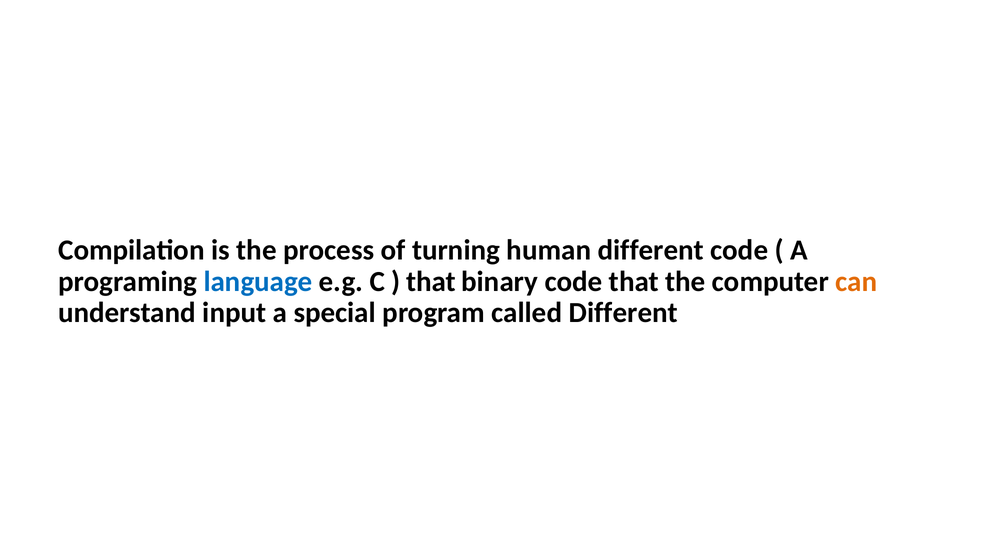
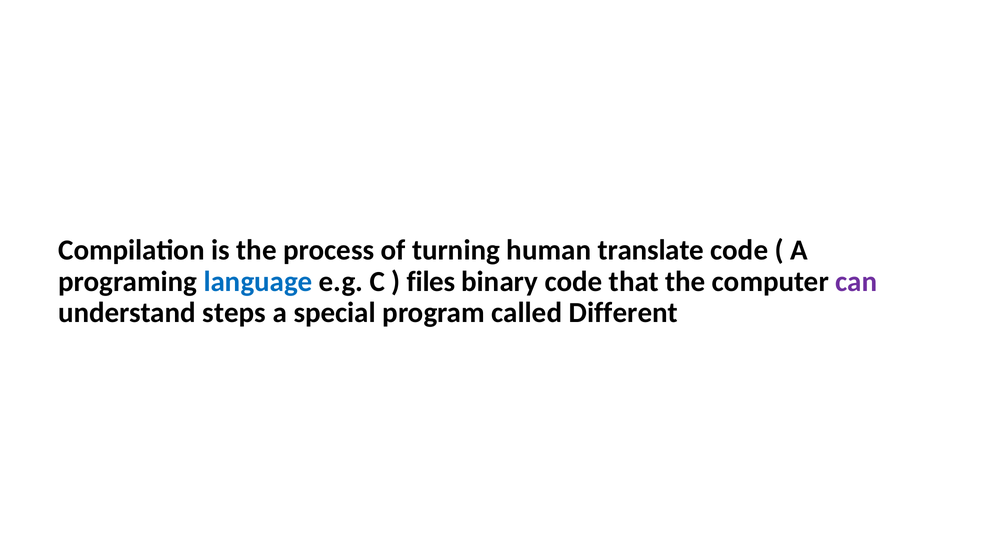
human different: different -> translate
that at (431, 282): that -> files
can colour: orange -> purple
input: input -> steps
